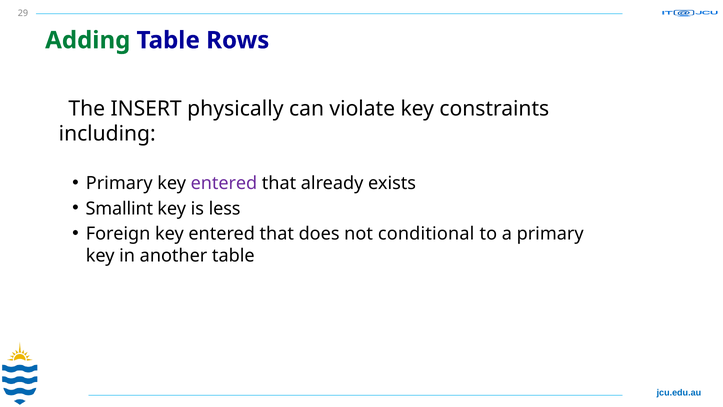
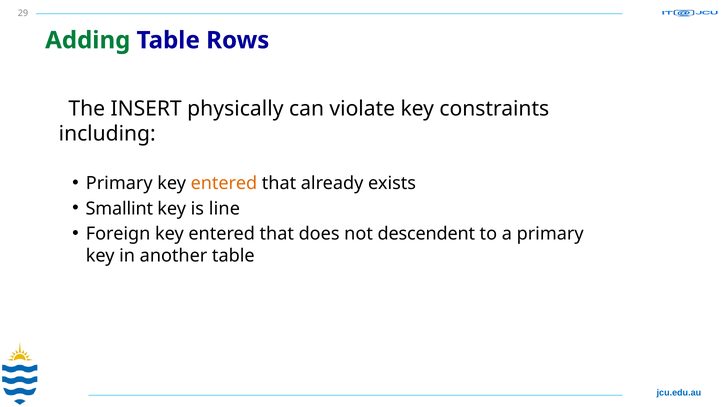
entered at (224, 183) colour: purple -> orange
less: less -> line
conditional: conditional -> descendent
